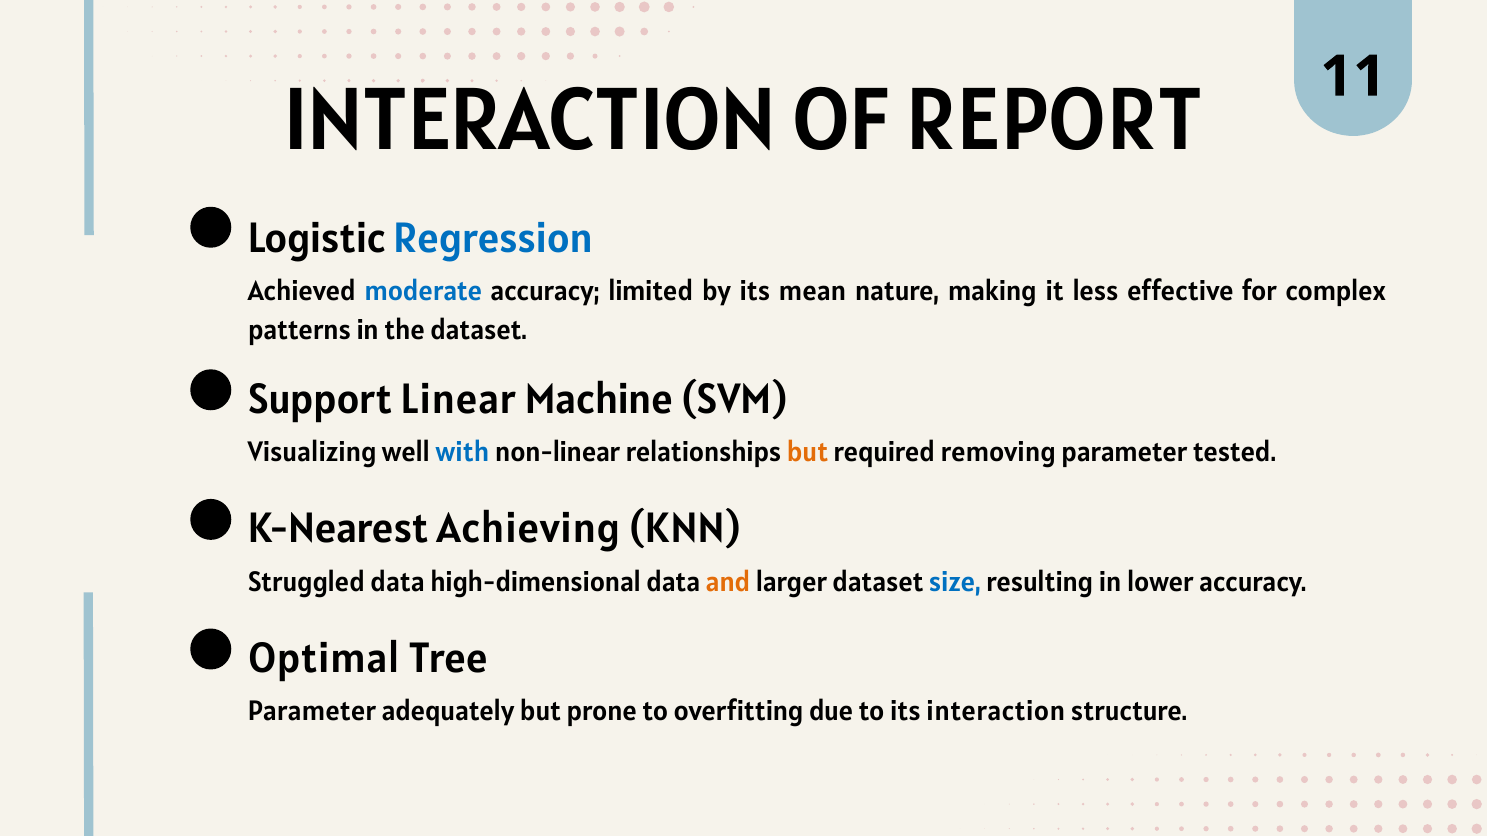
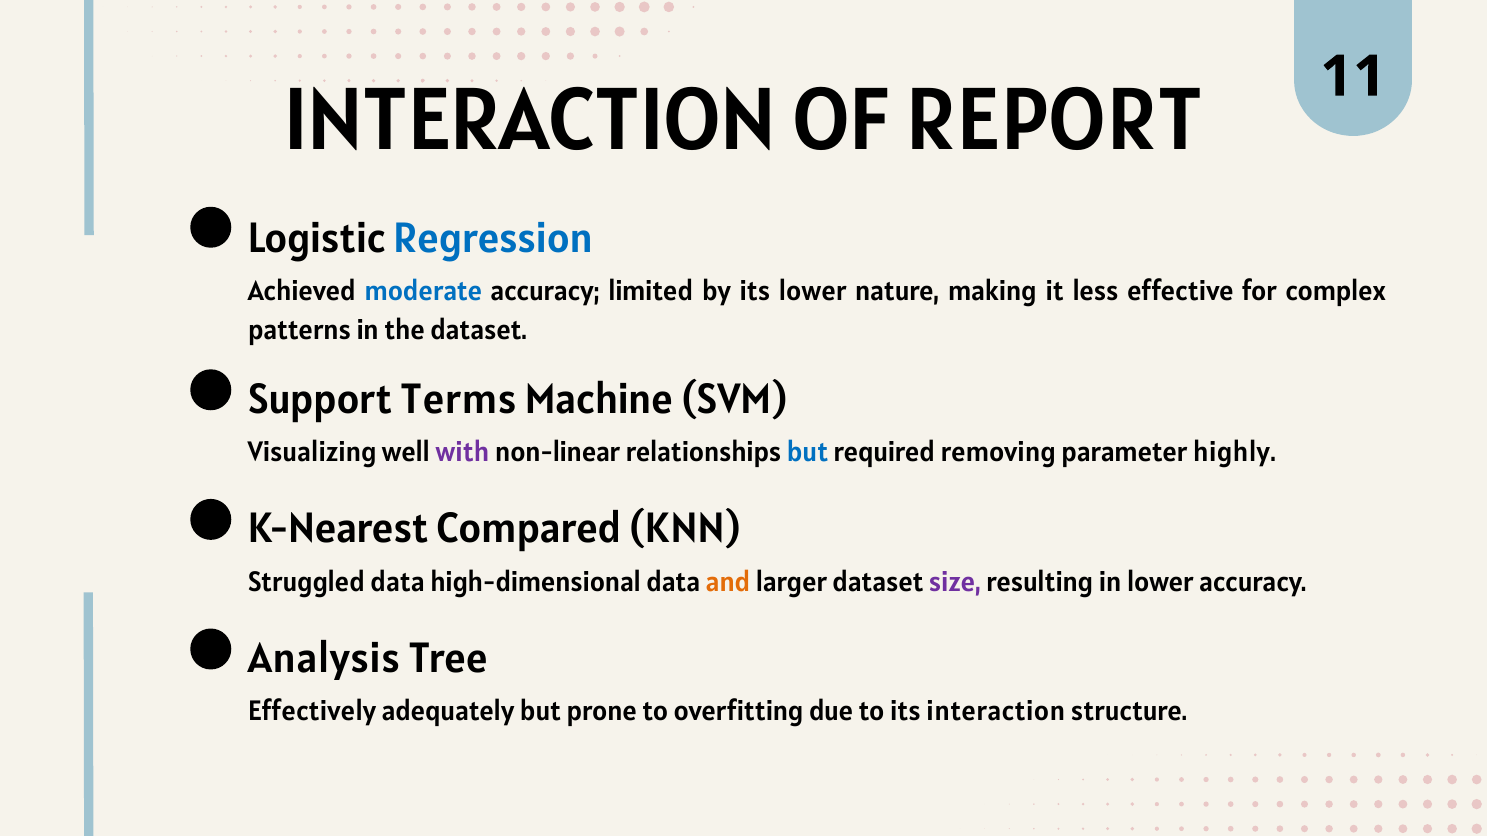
its mean: mean -> lower
Linear: Linear -> Terms
with colour: blue -> purple
but at (807, 453) colour: orange -> blue
tested: tested -> highly
Achieving: Achieving -> Compared
size colour: blue -> purple
Optimal: Optimal -> Analysis
Parameter at (312, 712): Parameter -> Effectively
